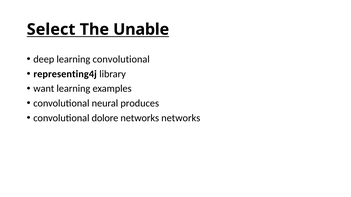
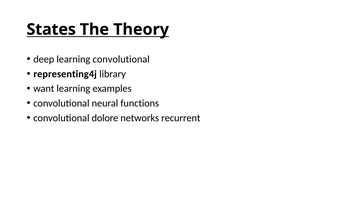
Select: Select -> States
Unable: Unable -> Theory
produces: produces -> functions
networks networks: networks -> recurrent
